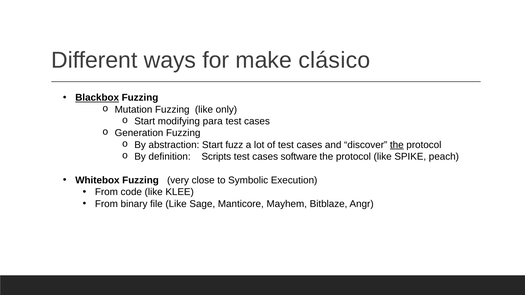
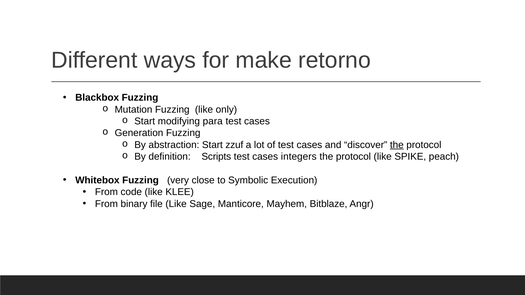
clásico: clásico -> retorno
Blackbox underline: present -> none
fuzz: fuzz -> zzuf
software: software -> integers
